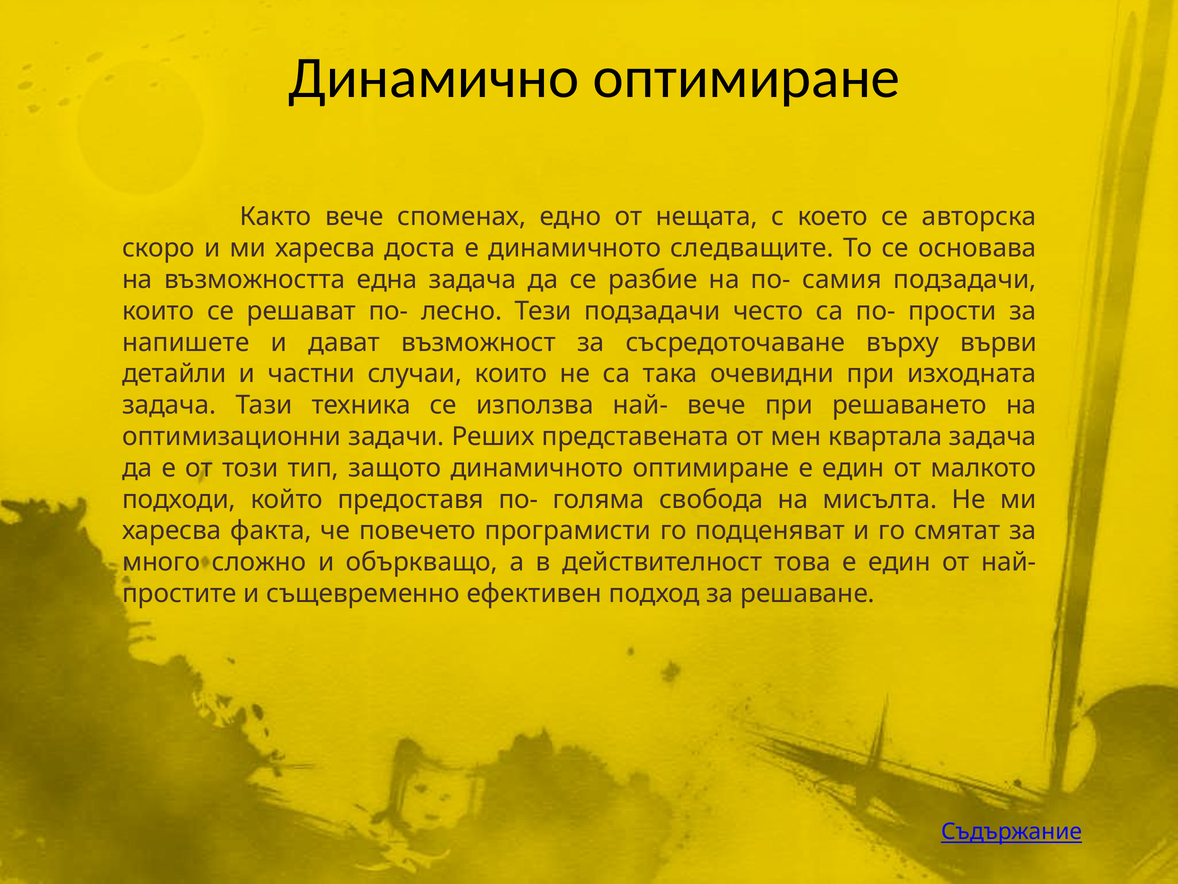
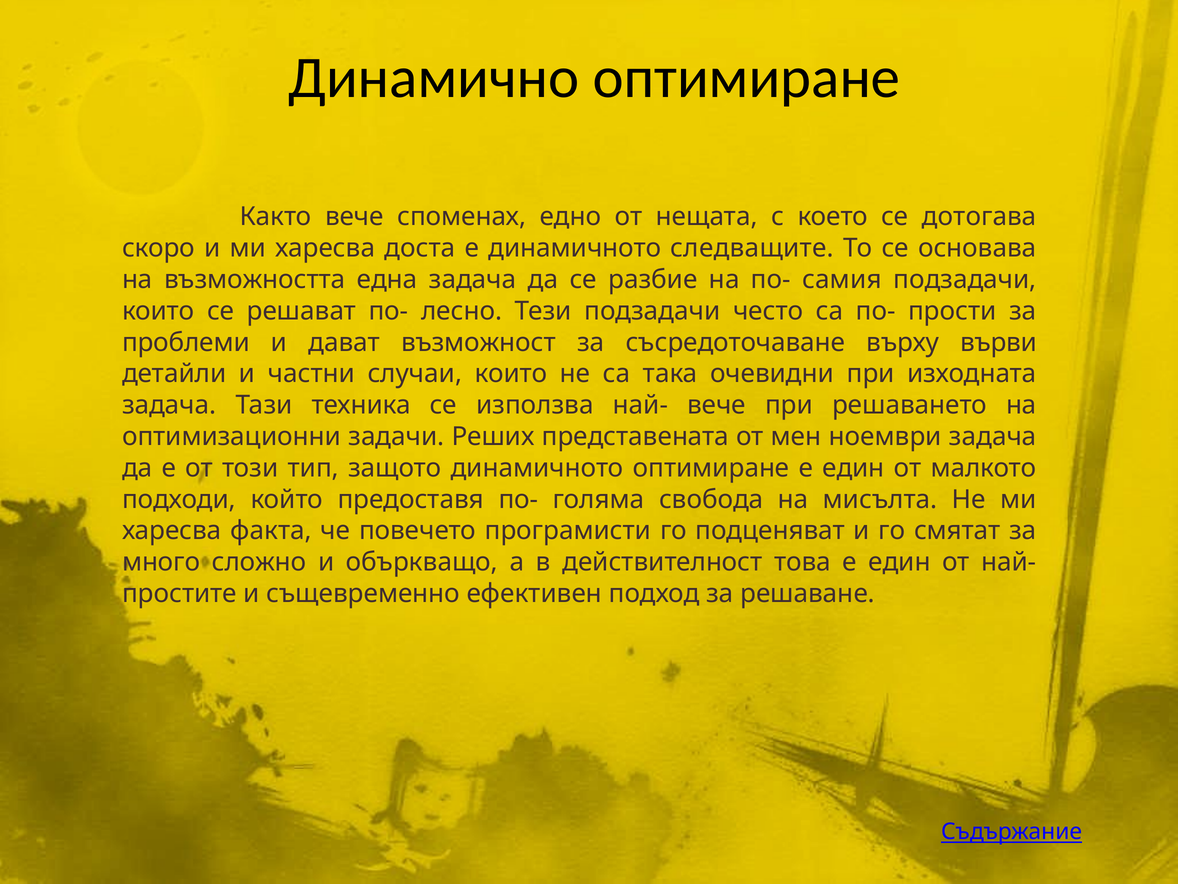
авторска: авторска -> дотогава
напишете: напишете -> проблеми
квартала: квартала -> ноември
